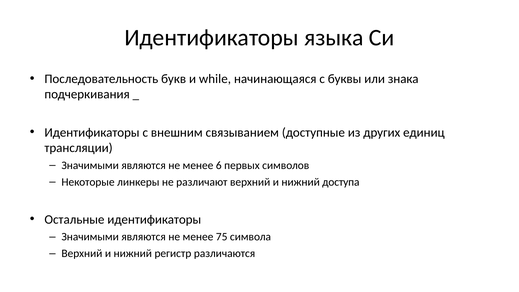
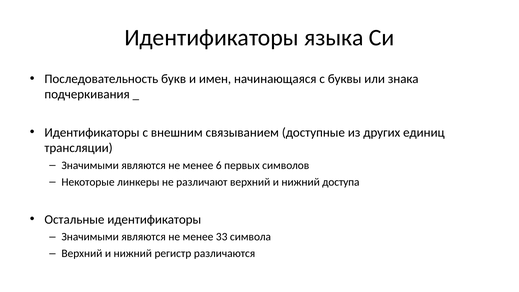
while: while -> имен
75: 75 -> 33
